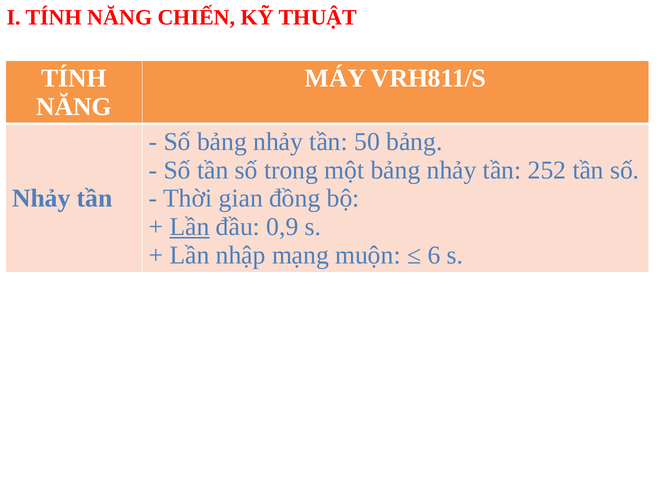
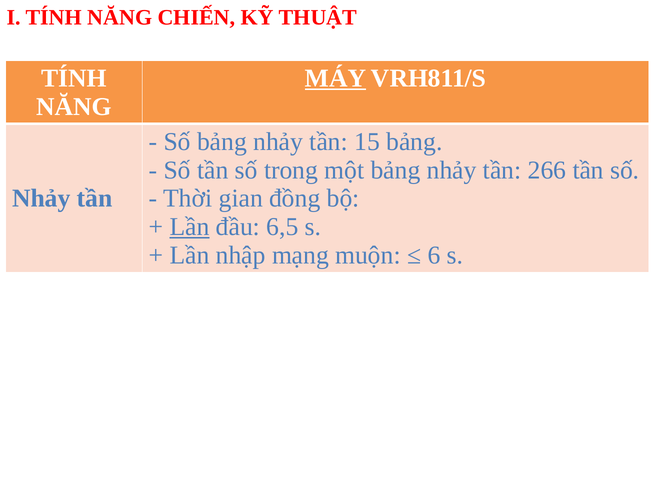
MÁY underline: none -> present
50: 50 -> 15
252: 252 -> 266
0,9: 0,9 -> 6,5
